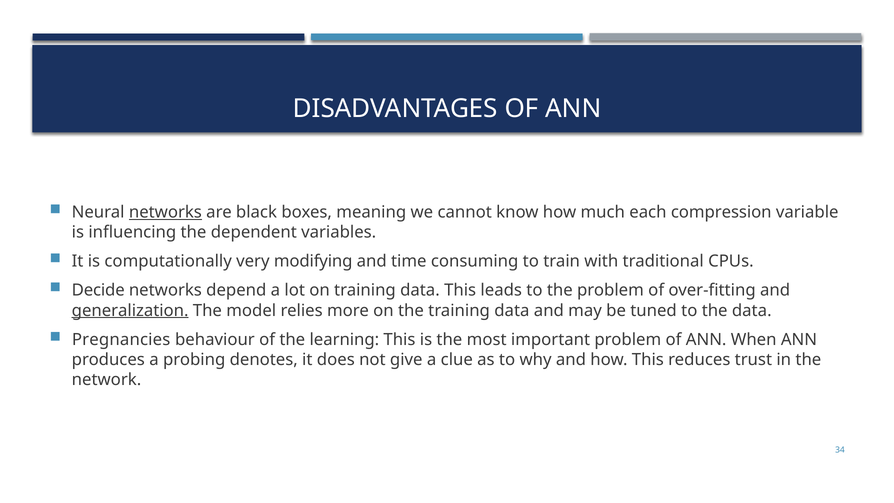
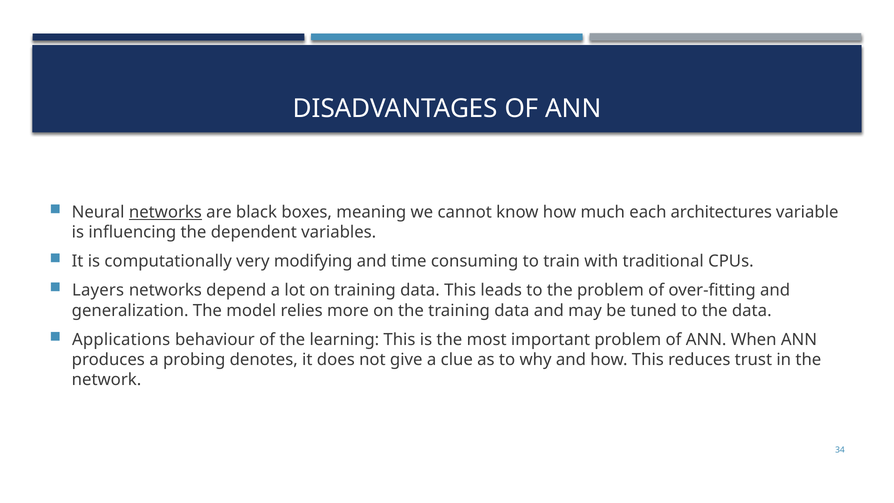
compression: compression -> architectures
Decide: Decide -> Layers
generalization underline: present -> none
Pregnancies: Pregnancies -> Applications
